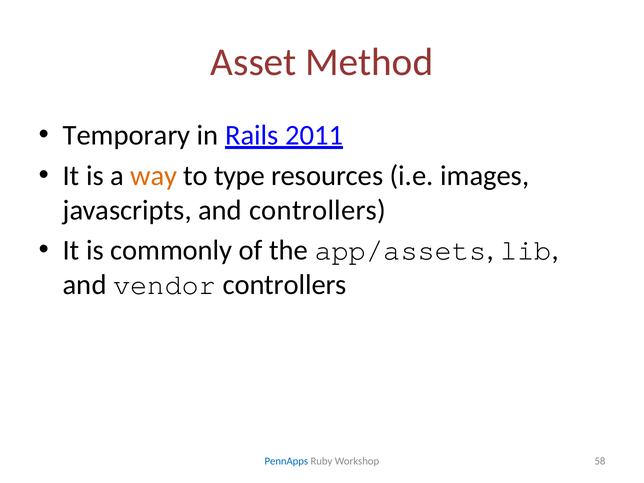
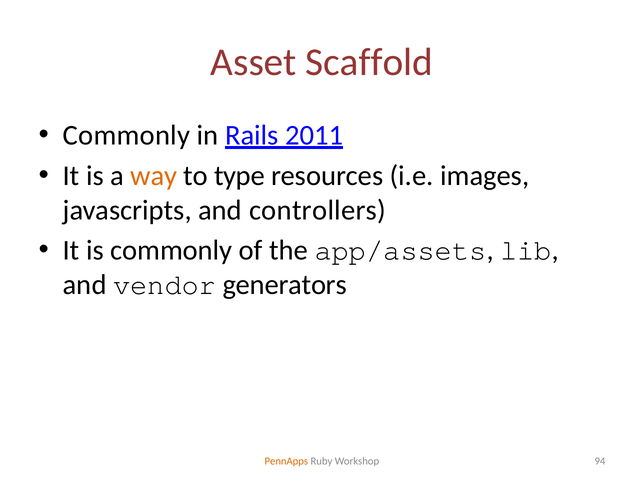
Method: Method -> Scaffold
Temporary at (127, 135): Temporary -> Commonly
vendor controllers: controllers -> generators
PennApps colour: blue -> orange
58: 58 -> 94
